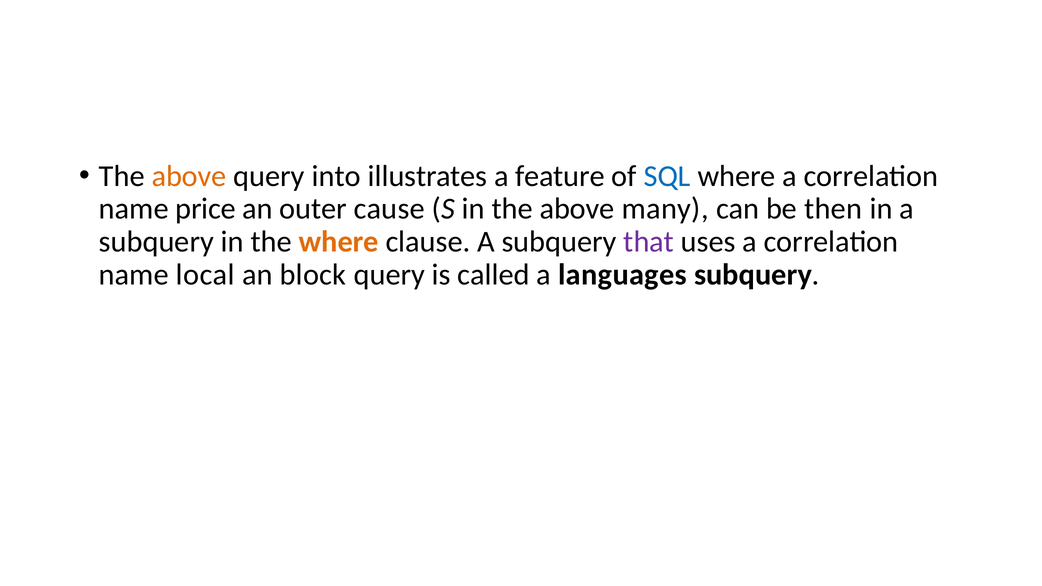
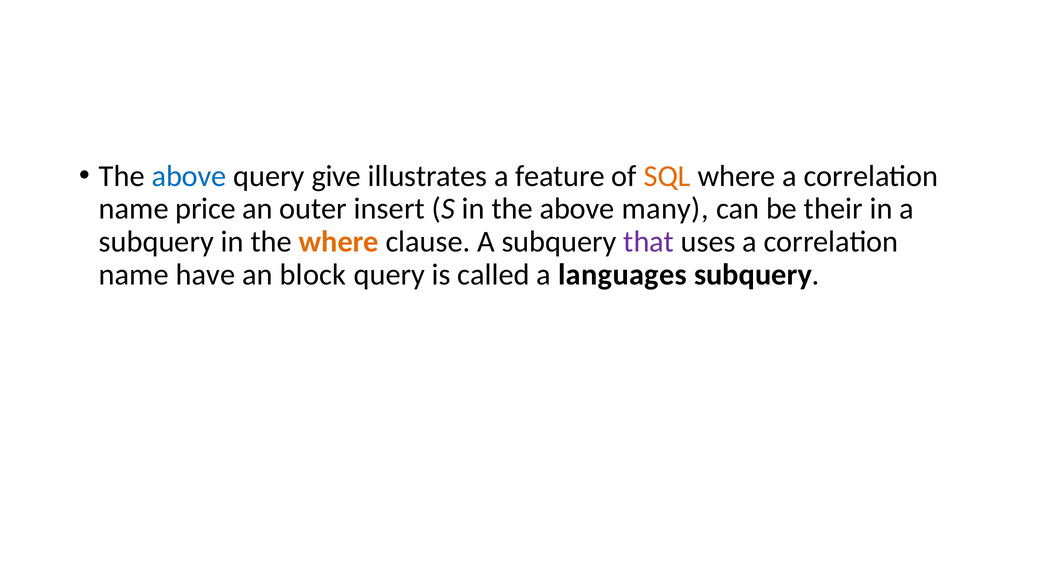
above at (189, 176) colour: orange -> blue
into: into -> give
SQL colour: blue -> orange
cause: cause -> insert
then: then -> their
local: local -> have
